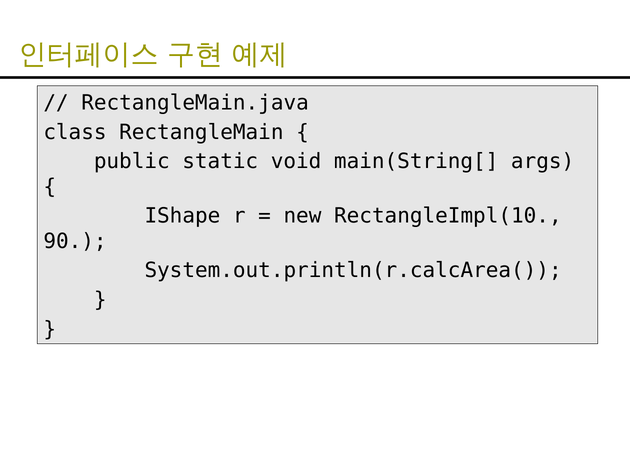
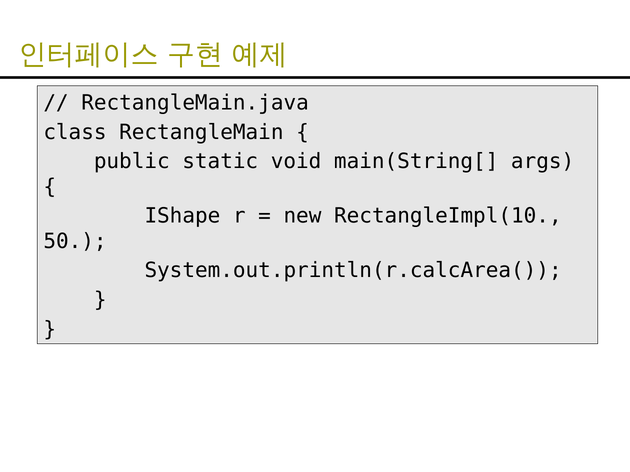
90: 90 -> 50
